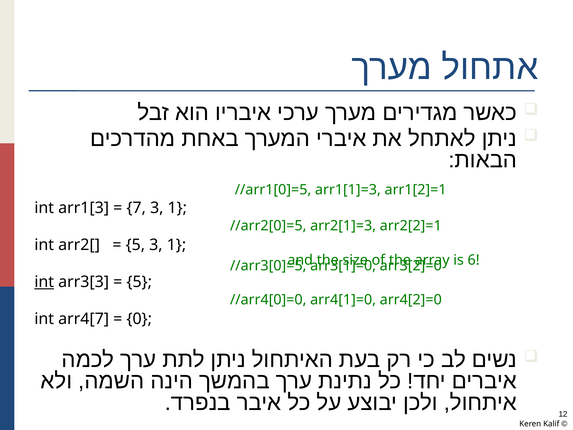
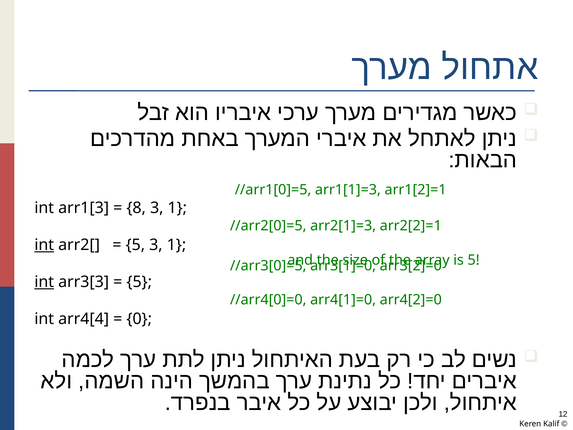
7: 7 -> 8
int at (44, 245) underline: none -> present
is 6: 6 -> 5
arr4[7: arr4[7 -> arr4[4
